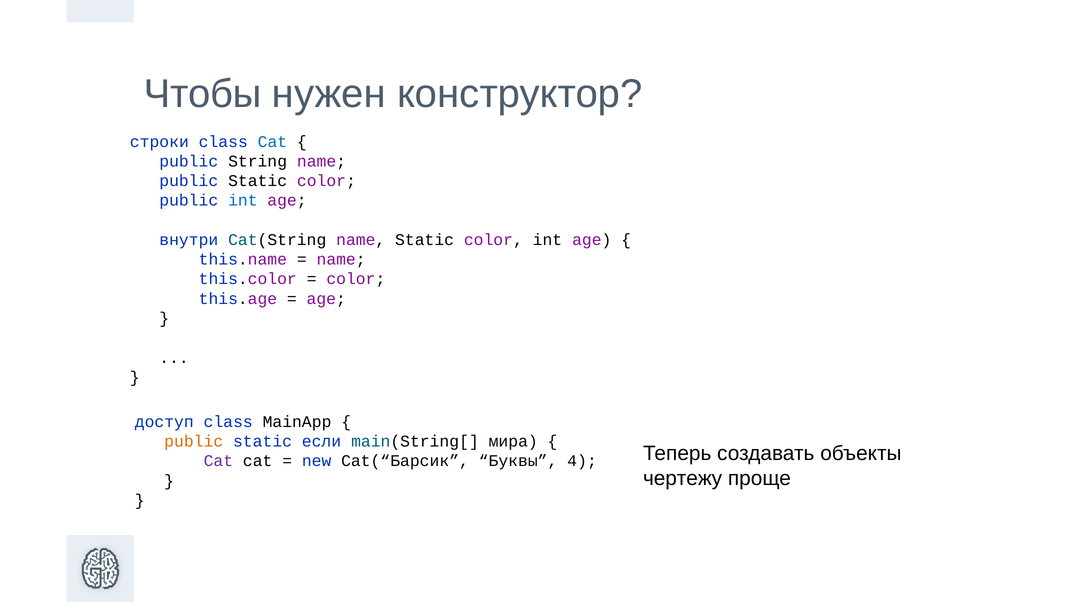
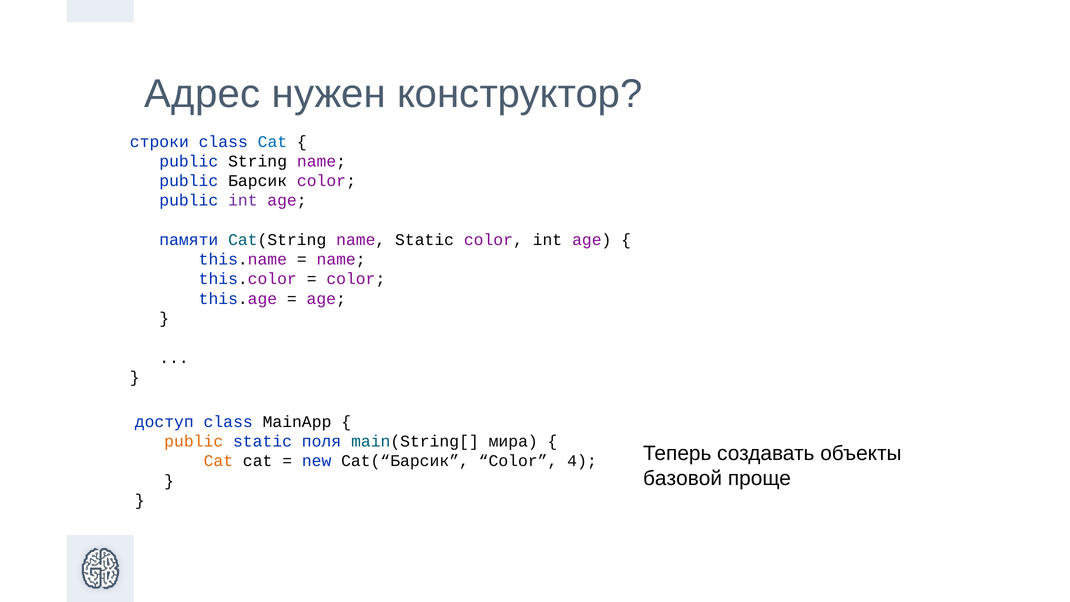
Чтобы: Чтобы -> Адрес
Static at (258, 181): Static -> Барсик
int at (243, 201) colour: blue -> purple
внутри: внутри -> памяти
если: если -> поля
Cat at (218, 461) colour: purple -> orange
Cat(“Барсик Буквы: Буквы -> Color
чертежу: чертежу -> базовой
